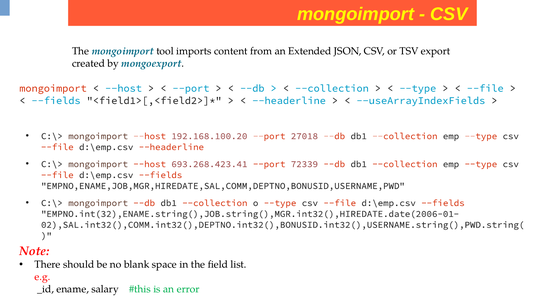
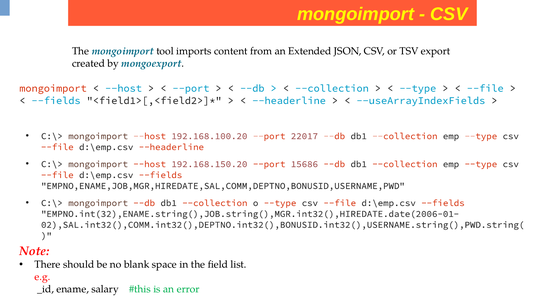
27018: 27018 -> 22017
693.268.423.41: 693.268.423.41 -> 192.168.150.20
72339: 72339 -> 15686
